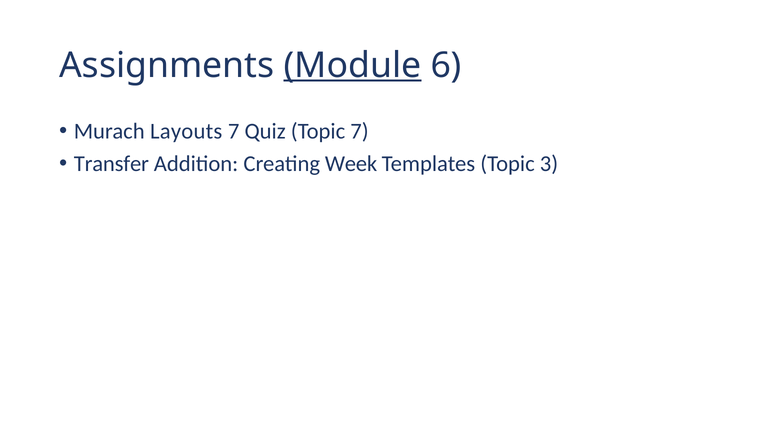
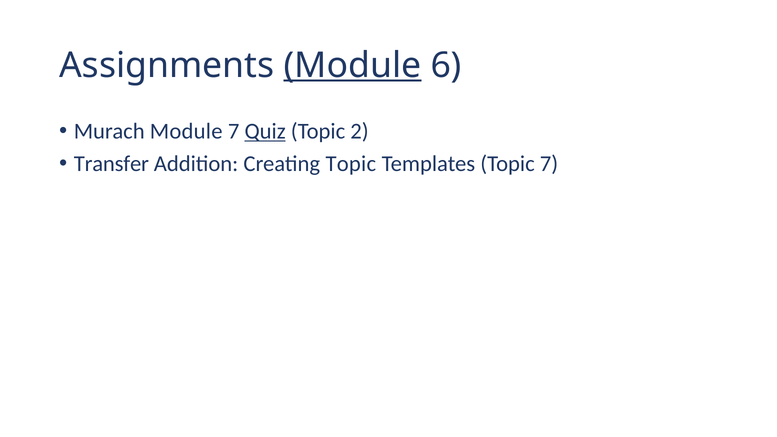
Murach Layouts: Layouts -> Module
Quiz underline: none -> present
Topic 7: 7 -> 2
Creating Week: Week -> Topic
Topic 3: 3 -> 7
